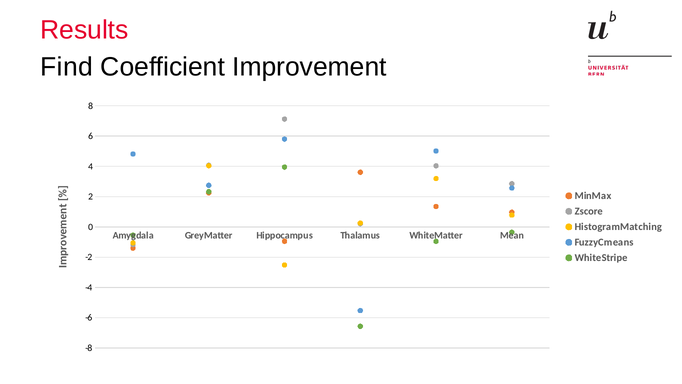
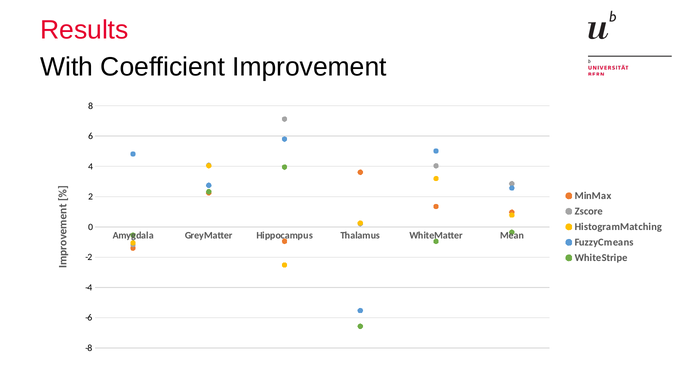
Find: Find -> With
